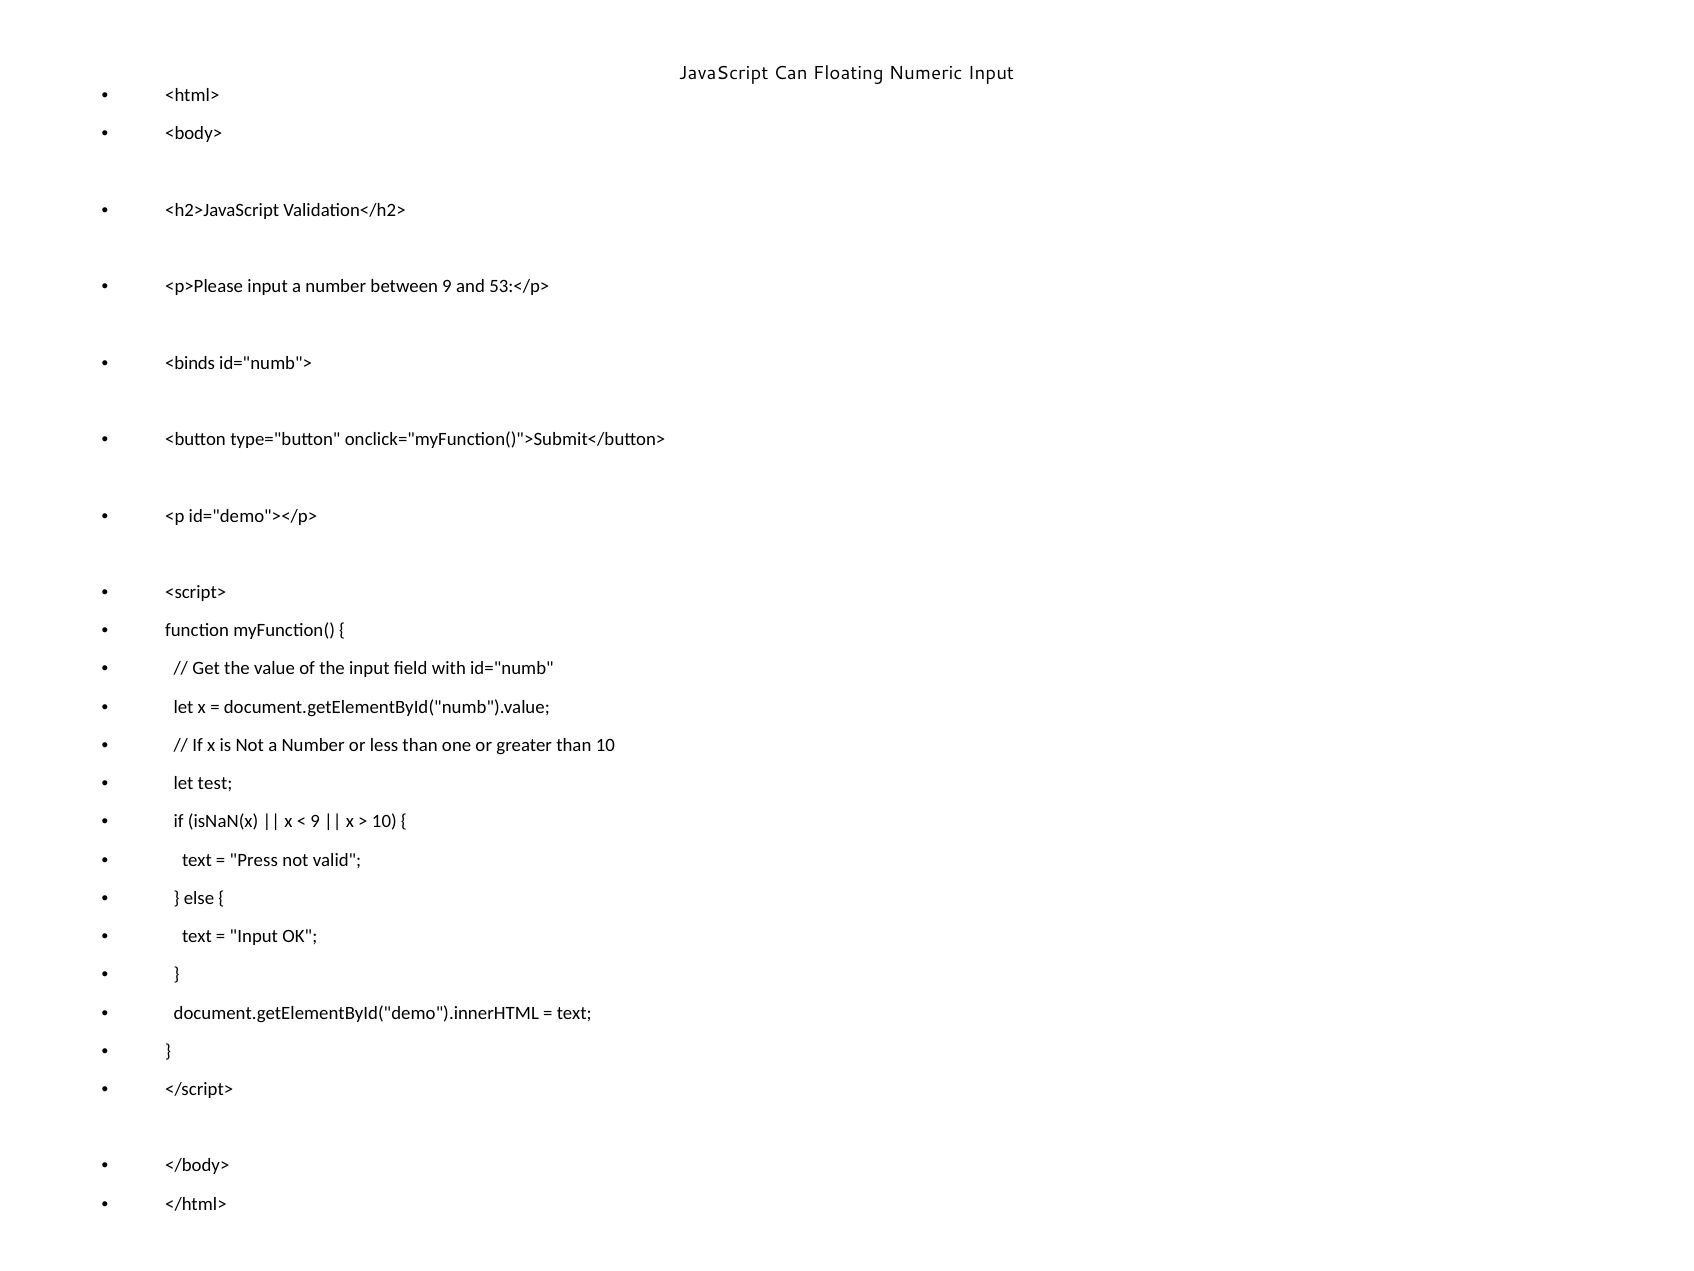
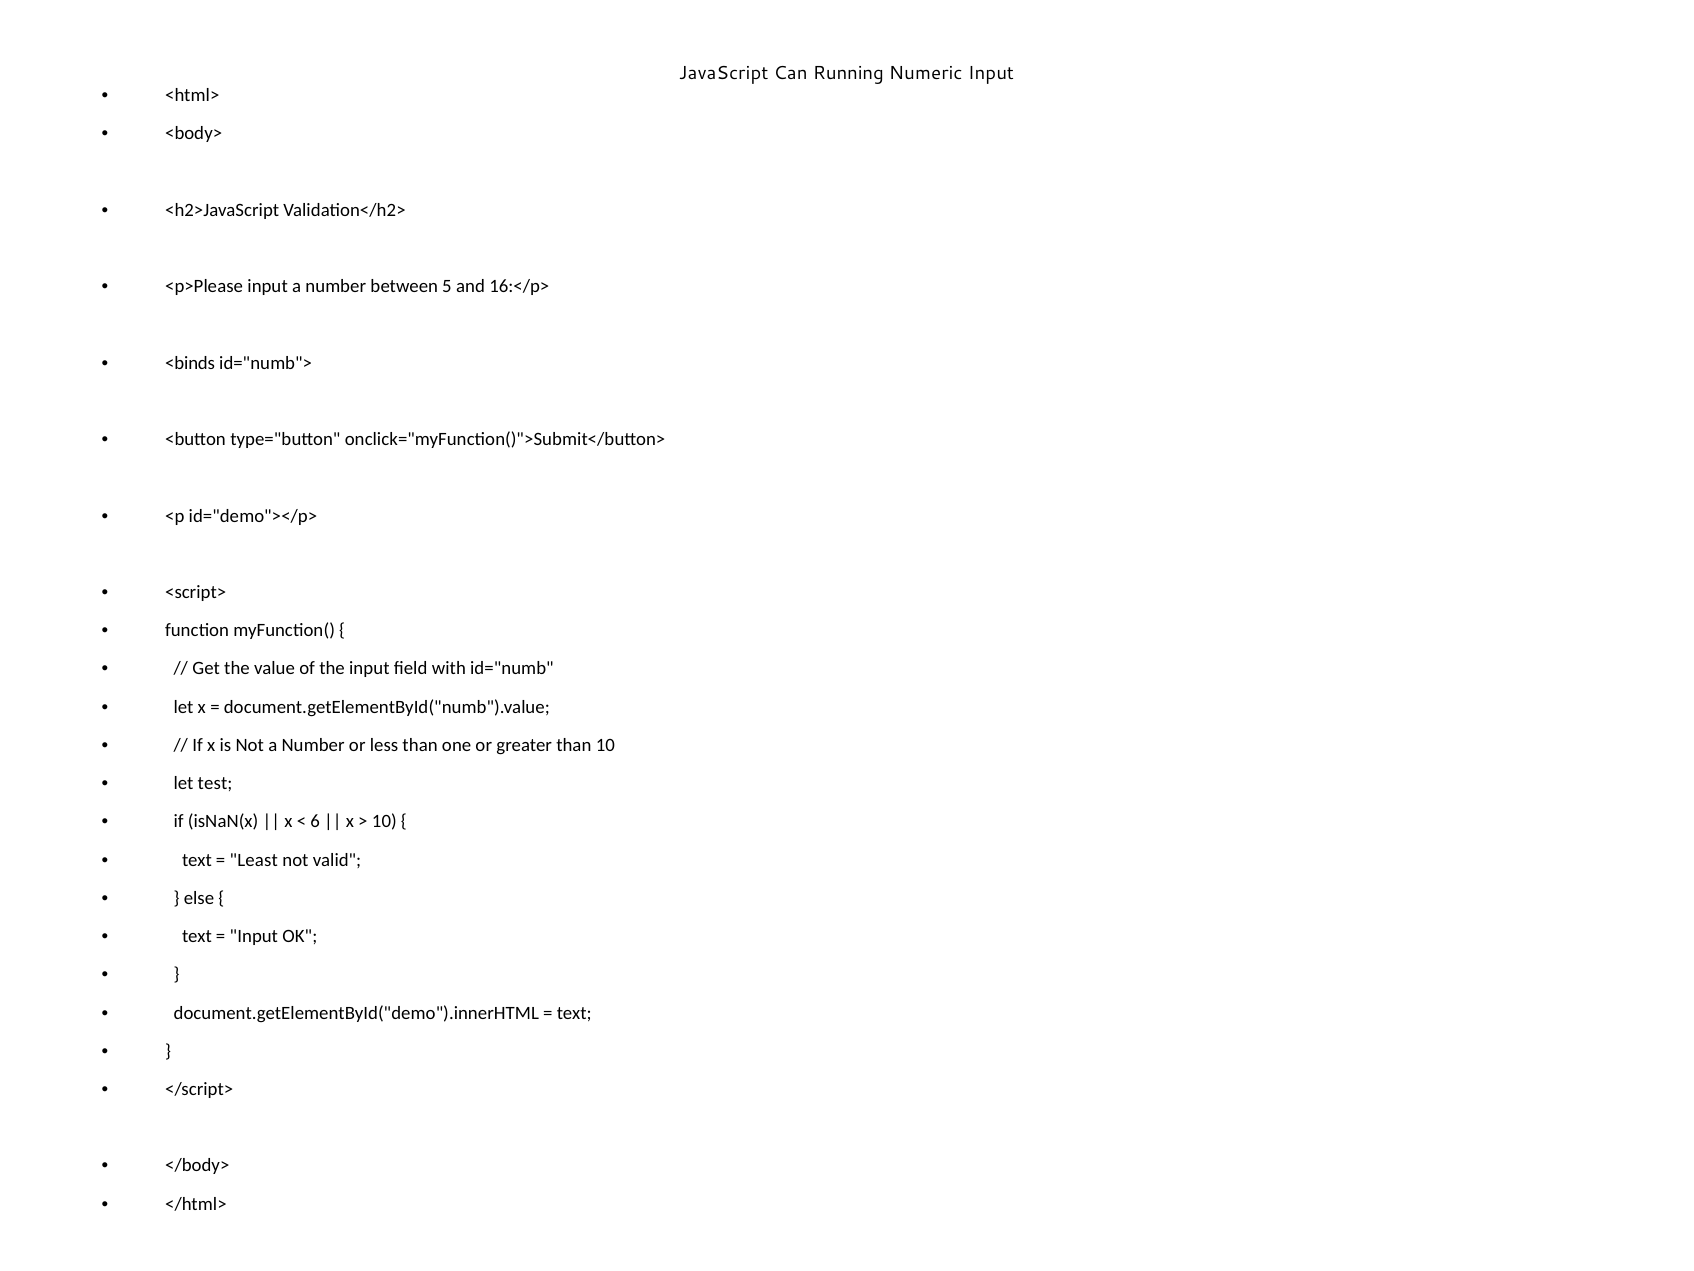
Floating: Floating -> Running
between 9: 9 -> 5
53:</p>: 53:</p> -> 16:</p>
9 at (315, 821): 9 -> 6
Press: Press -> Least
